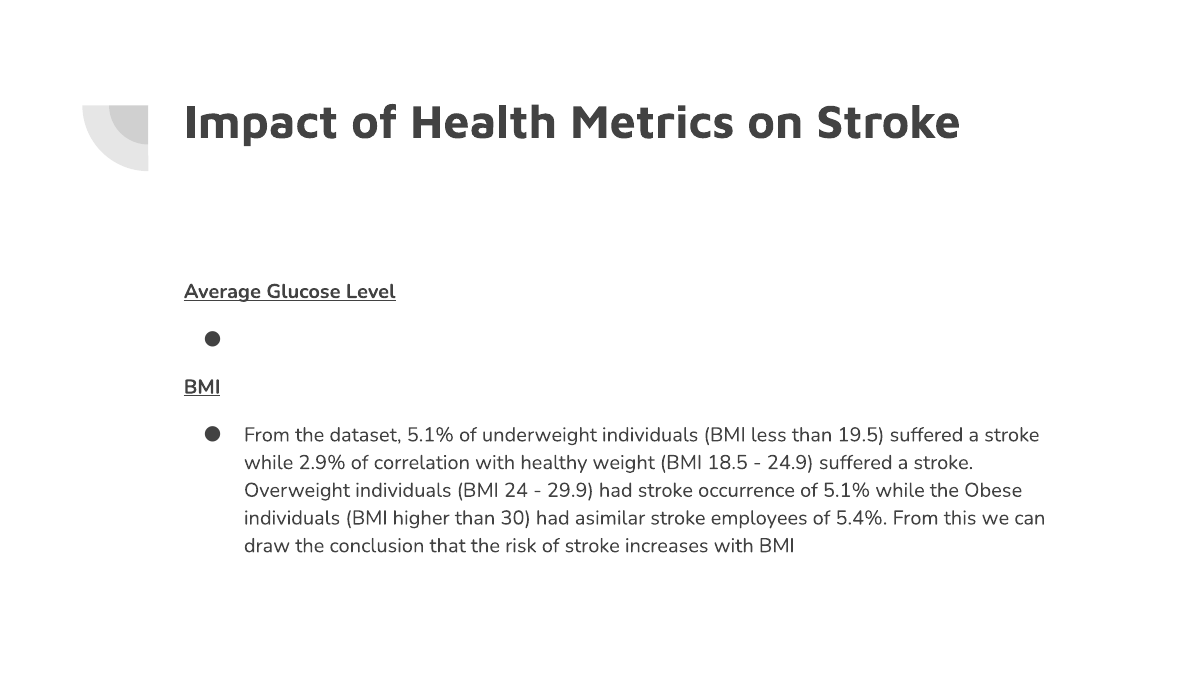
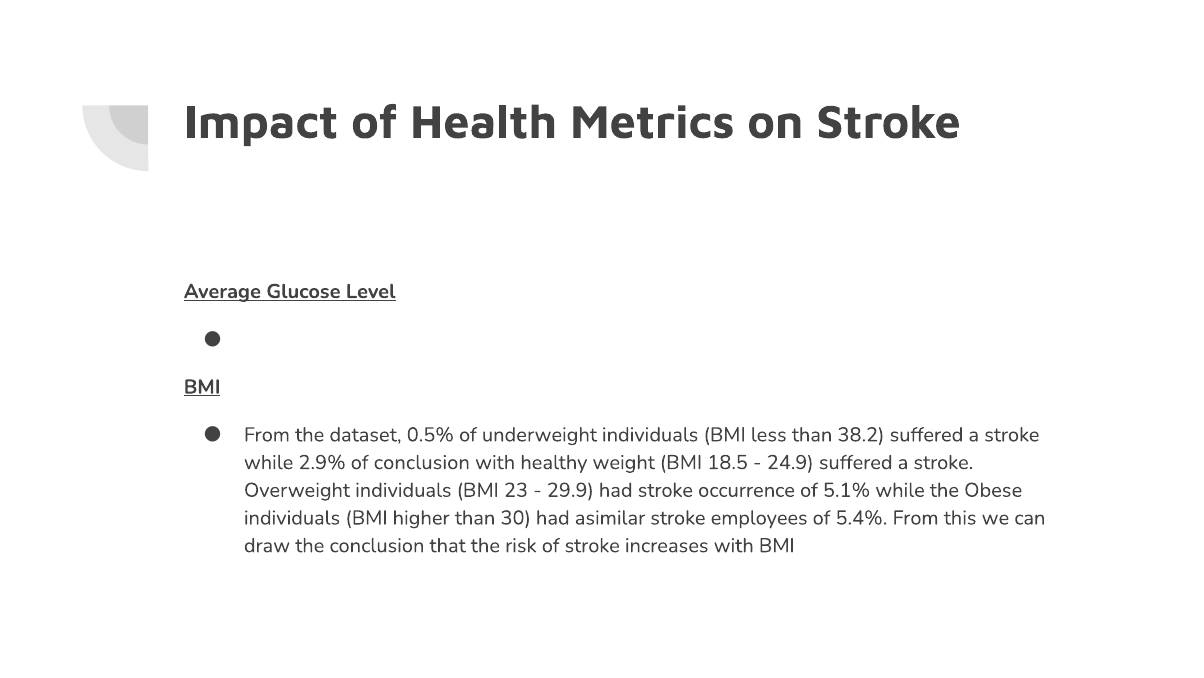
dataset 5.1%: 5.1% -> 0.5%
19.5: 19.5 -> 38.2
of correlation: correlation -> conclusion
24: 24 -> 23
